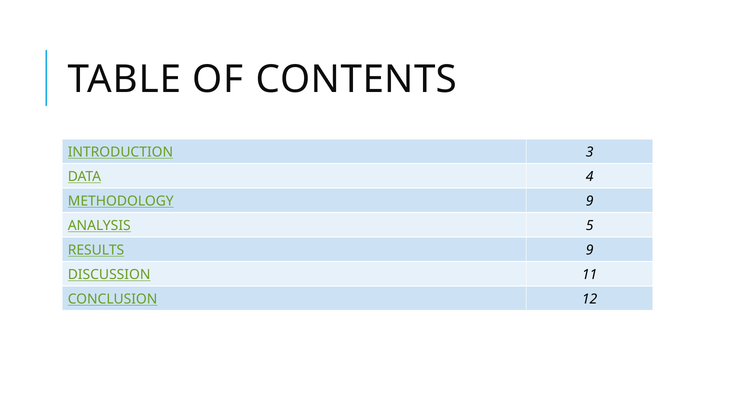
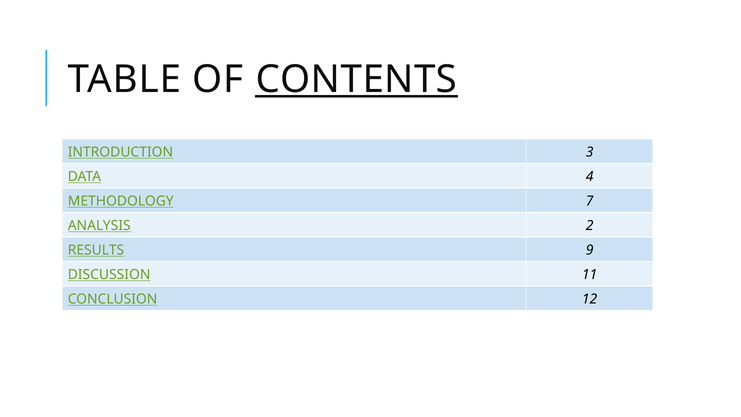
CONTENTS underline: none -> present
METHODOLOGY 9: 9 -> 7
5: 5 -> 2
